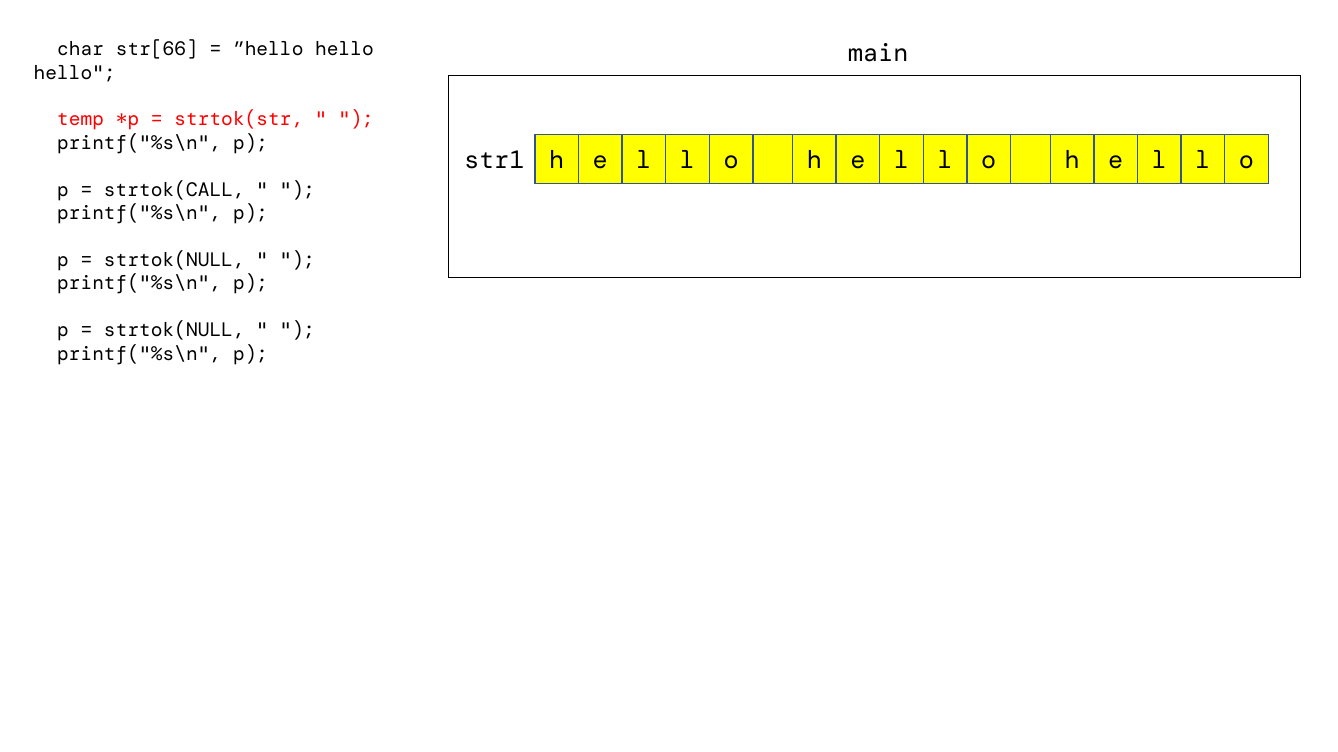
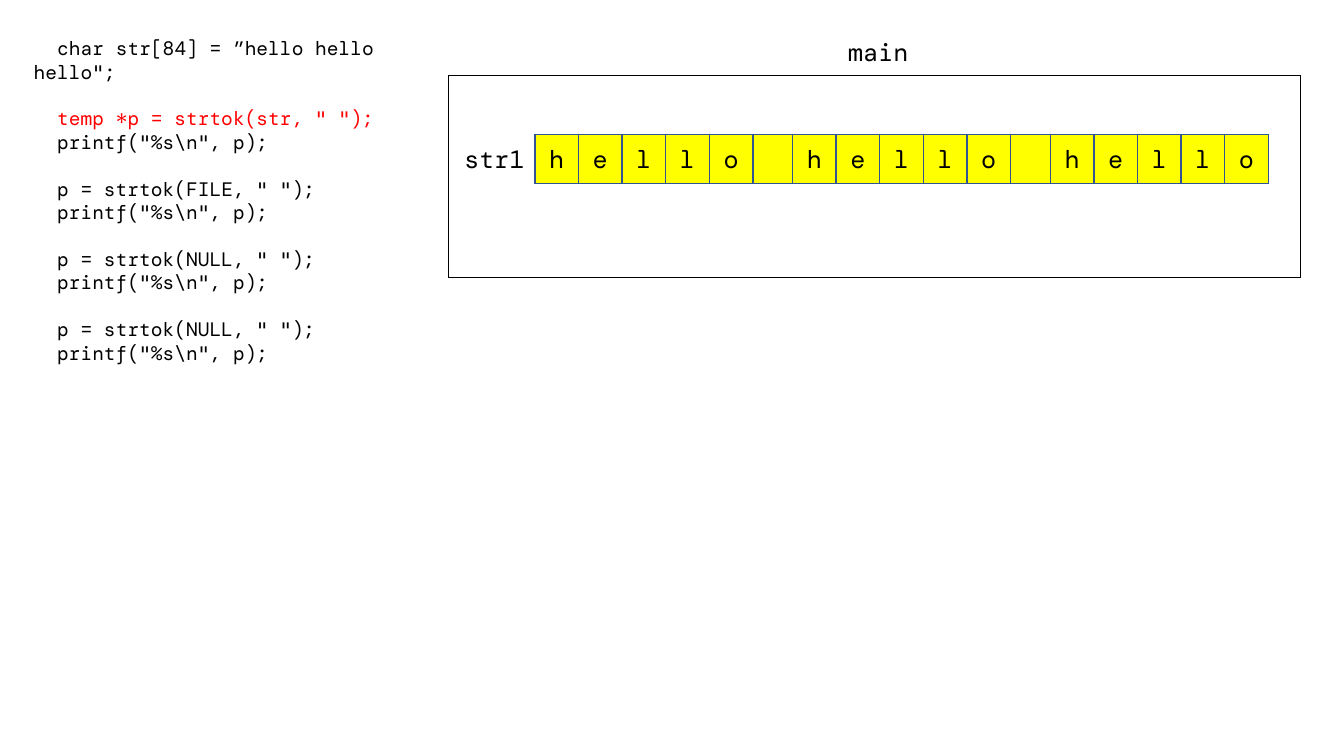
str[66: str[66 -> str[84
strtok(CALL: strtok(CALL -> strtok(FILE
